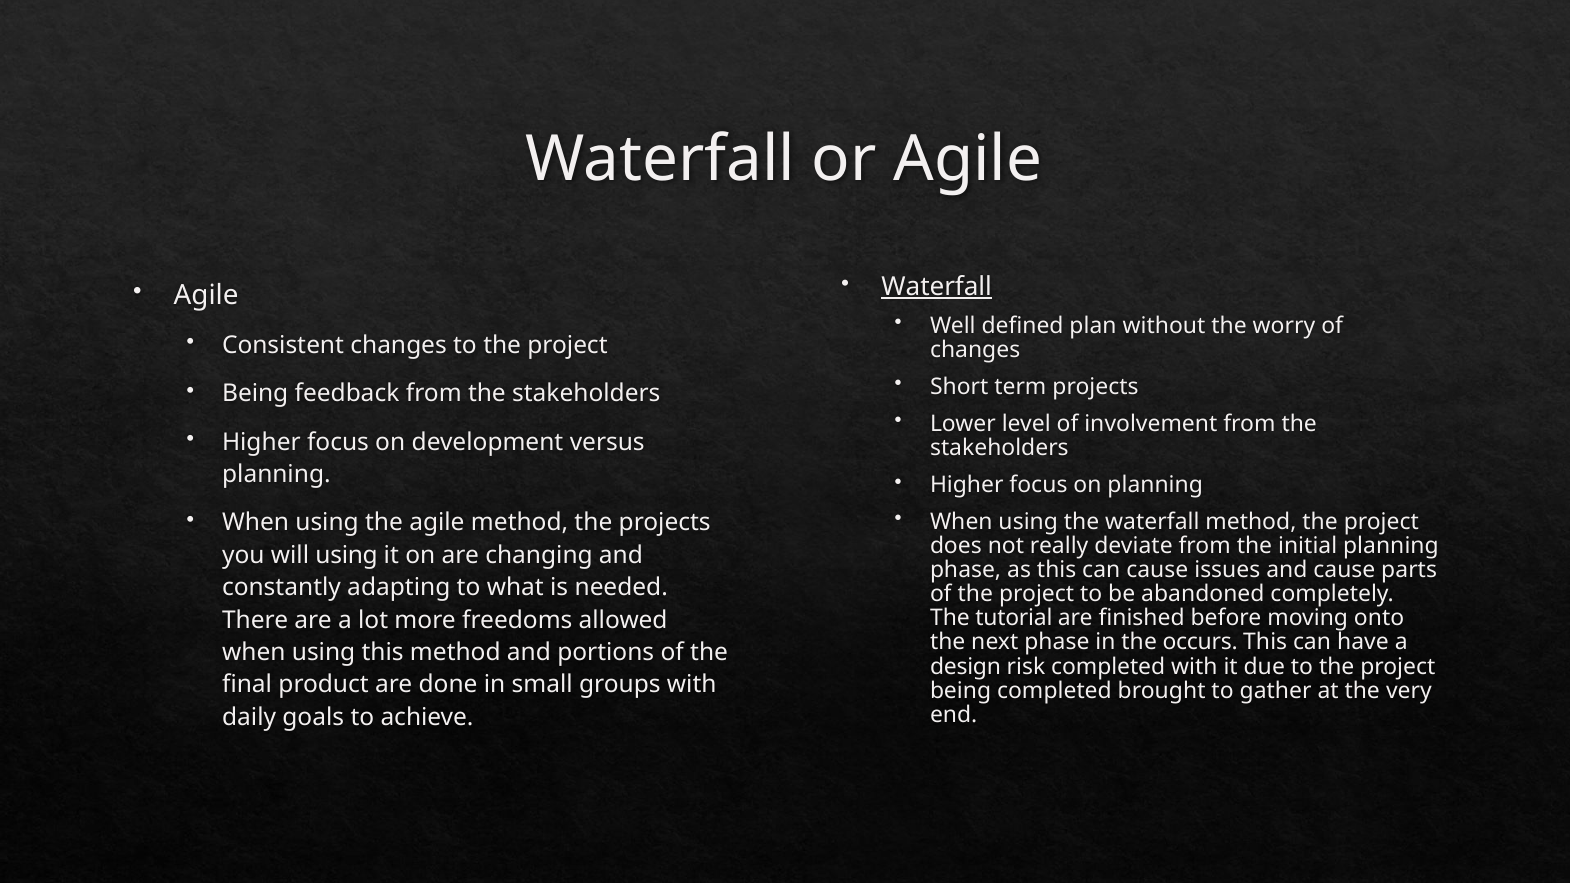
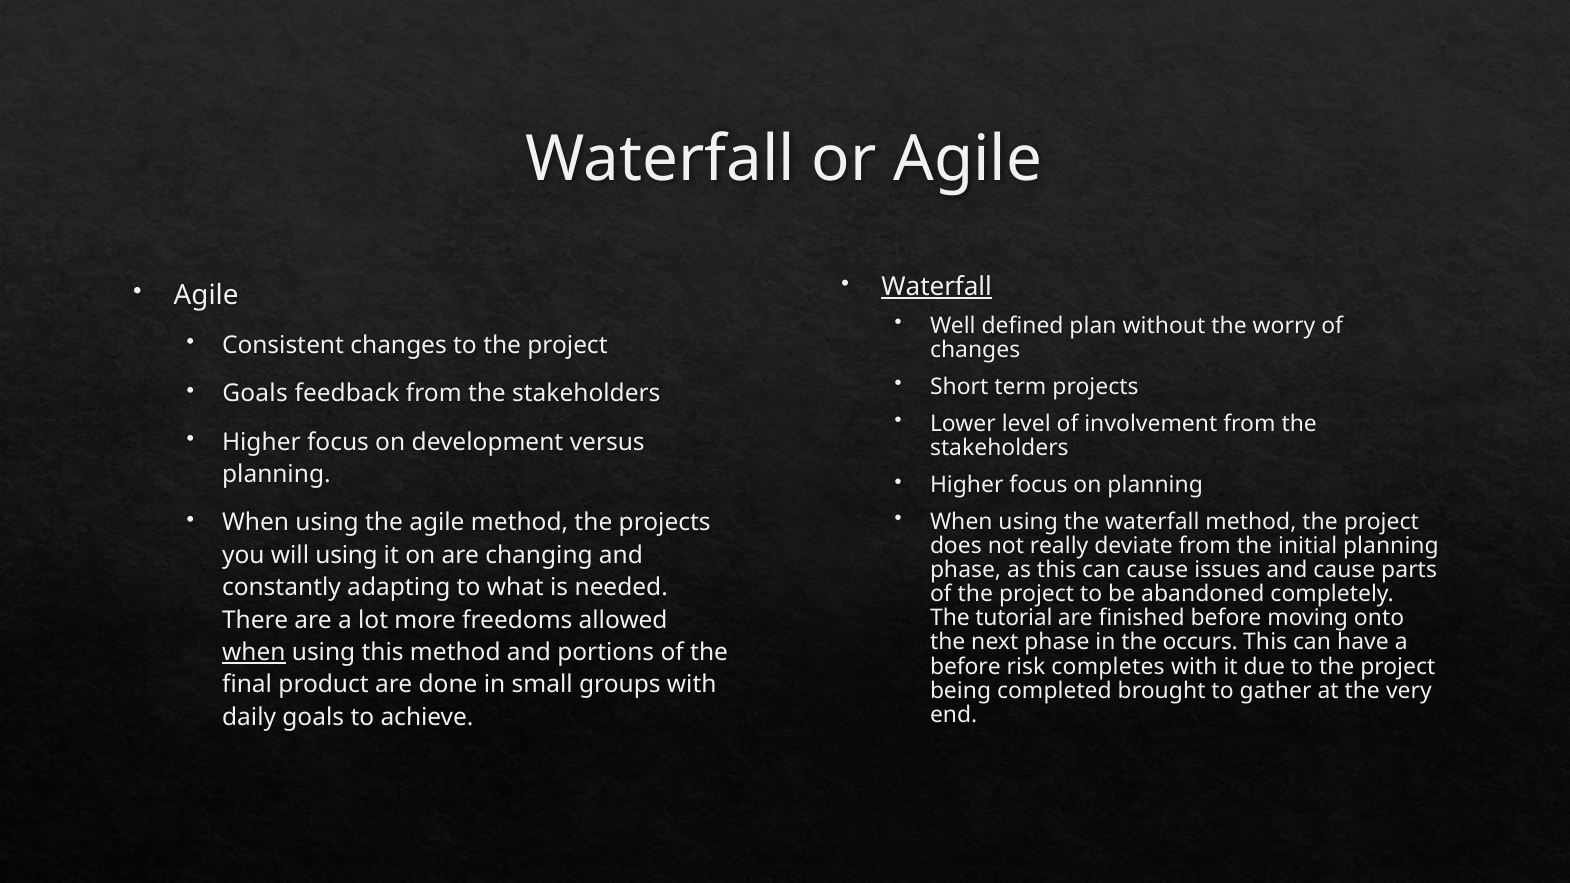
Being at (255, 394): Being -> Goals
when at (254, 652) underline: none -> present
design at (965, 667): design -> before
risk completed: completed -> completes
